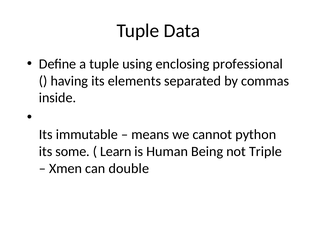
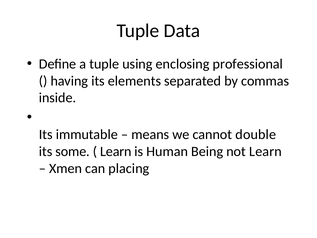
python: python -> double
not Triple: Triple -> Learn
double: double -> placing
